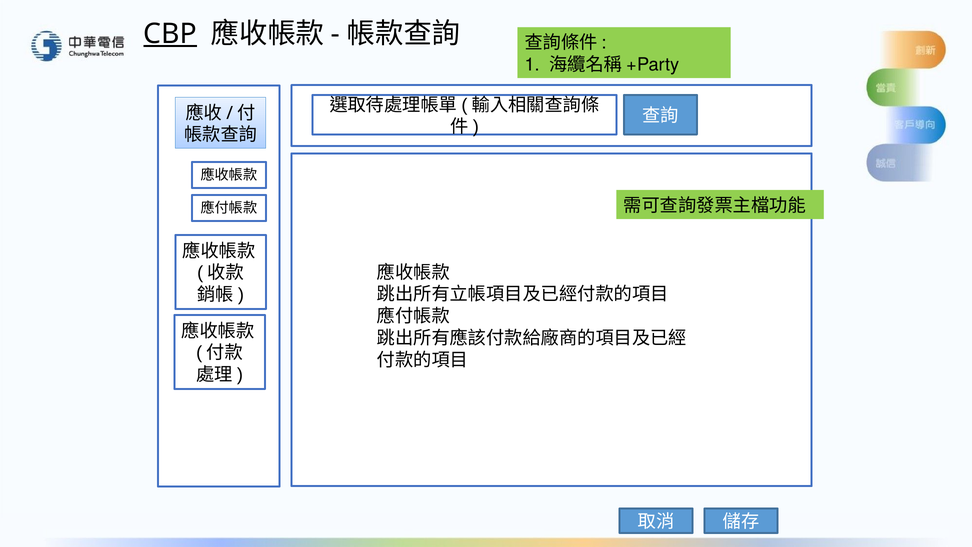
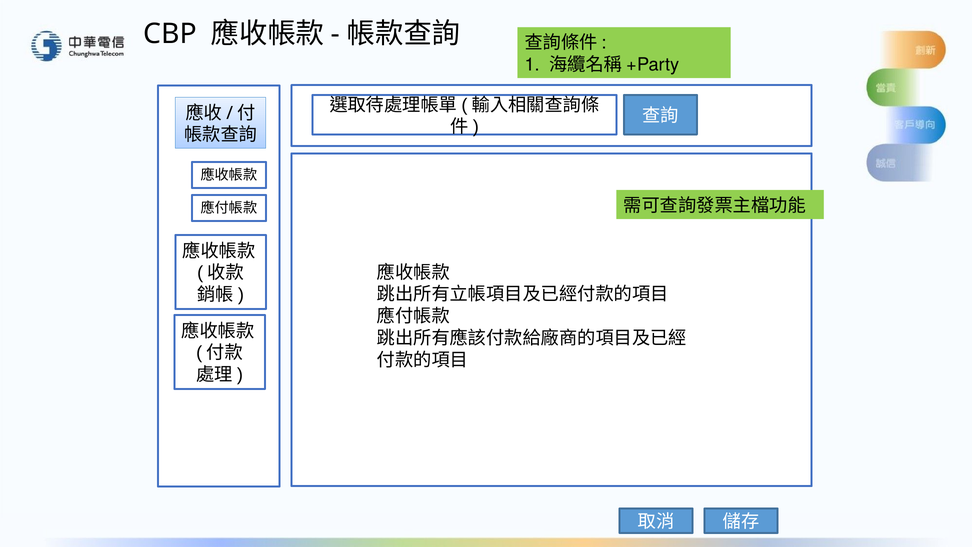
CBP underline: present -> none
